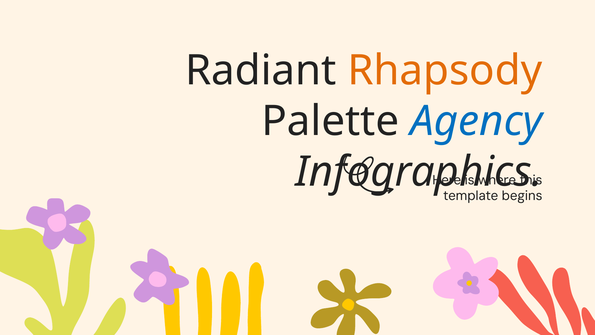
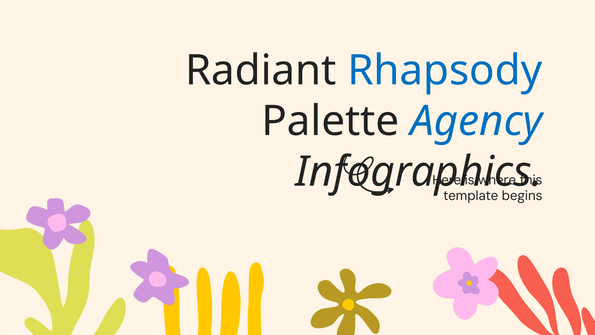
Rhapsody colour: orange -> blue
